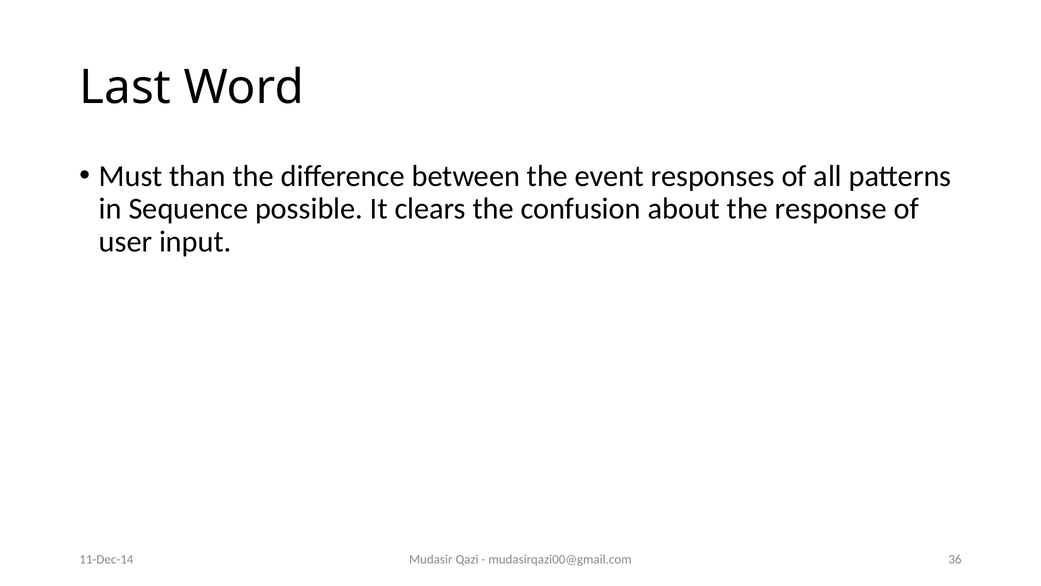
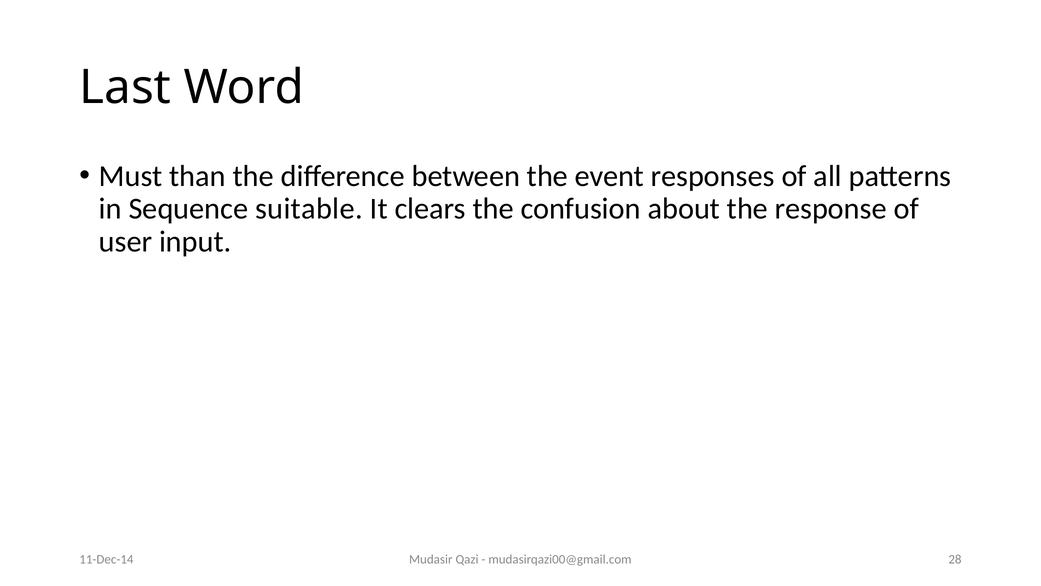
possible: possible -> suitable
36: 36 -> 28
